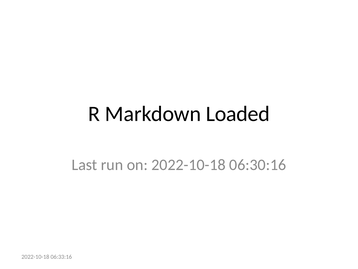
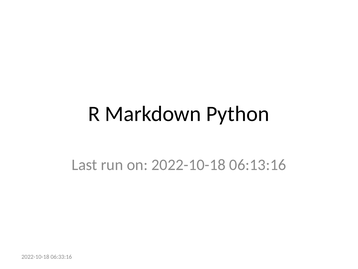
Loaded: Loaded -> Python
06:30:16: 06:30:16 -> 06:13:16
